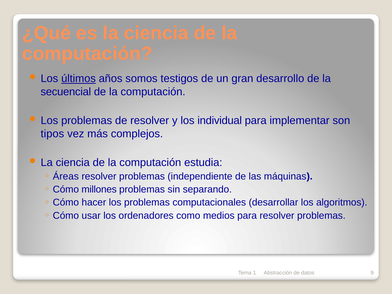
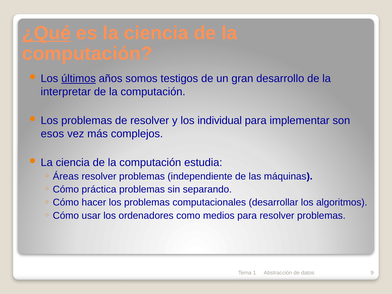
¿Qué underline: none -> present
secuencial: secuencial -> interpretar
tipos: tipos -> esos
millones: millones -> práctica
